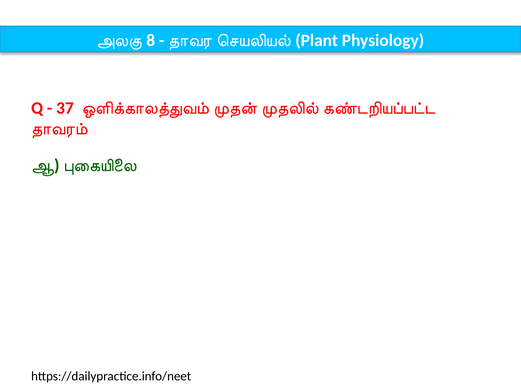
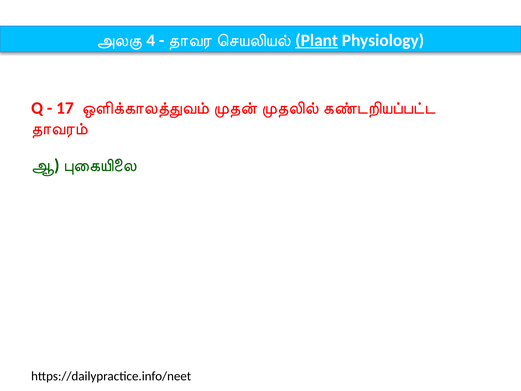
8: 8 -> 4
Plant underline: none -> present
37: 37 -> 17
